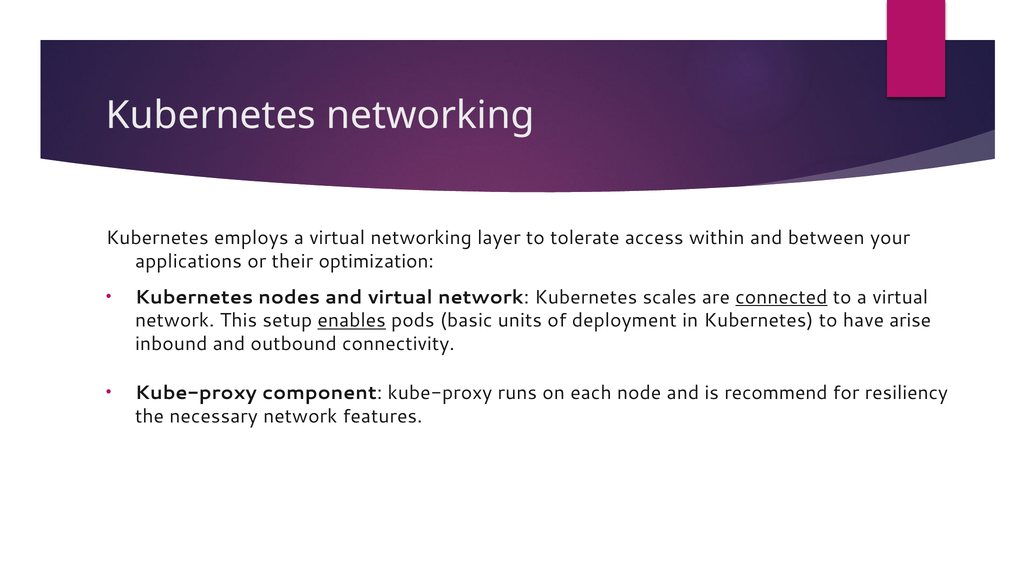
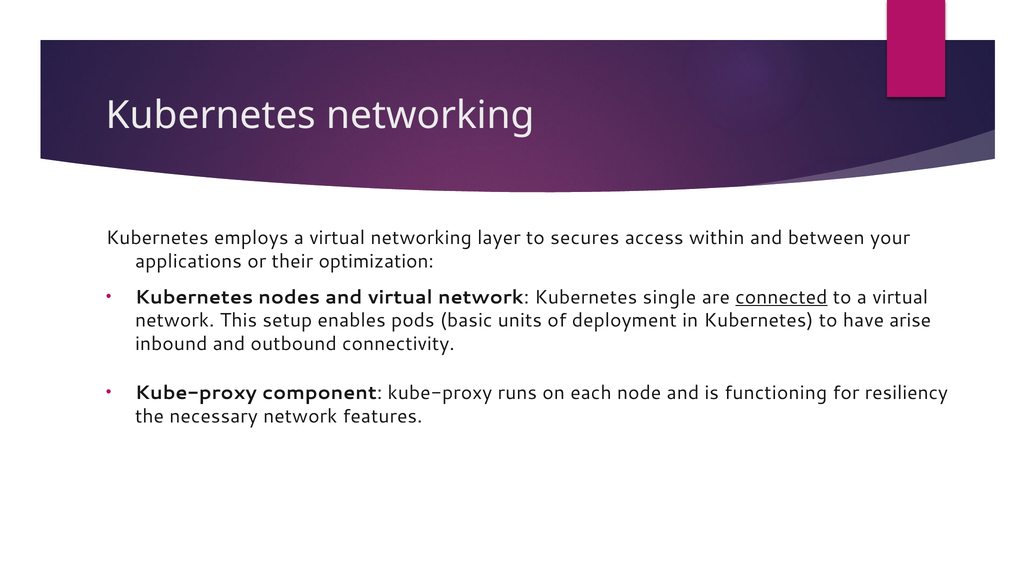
tolerate: tolerate -> secures
scales: scales -> single
enables underline: present -> none
recommend: recommend -> functioning
